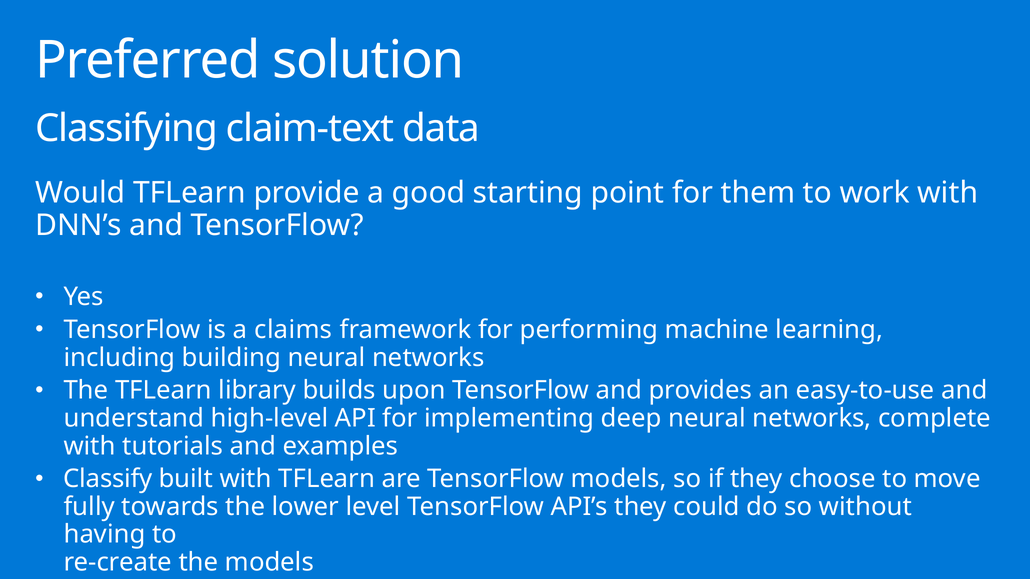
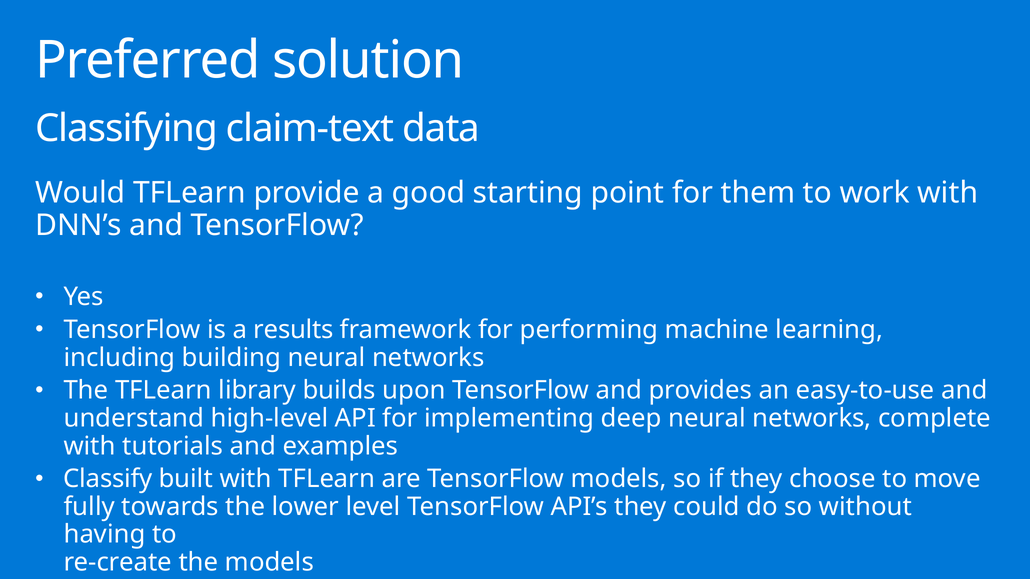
claims: claims -> results
